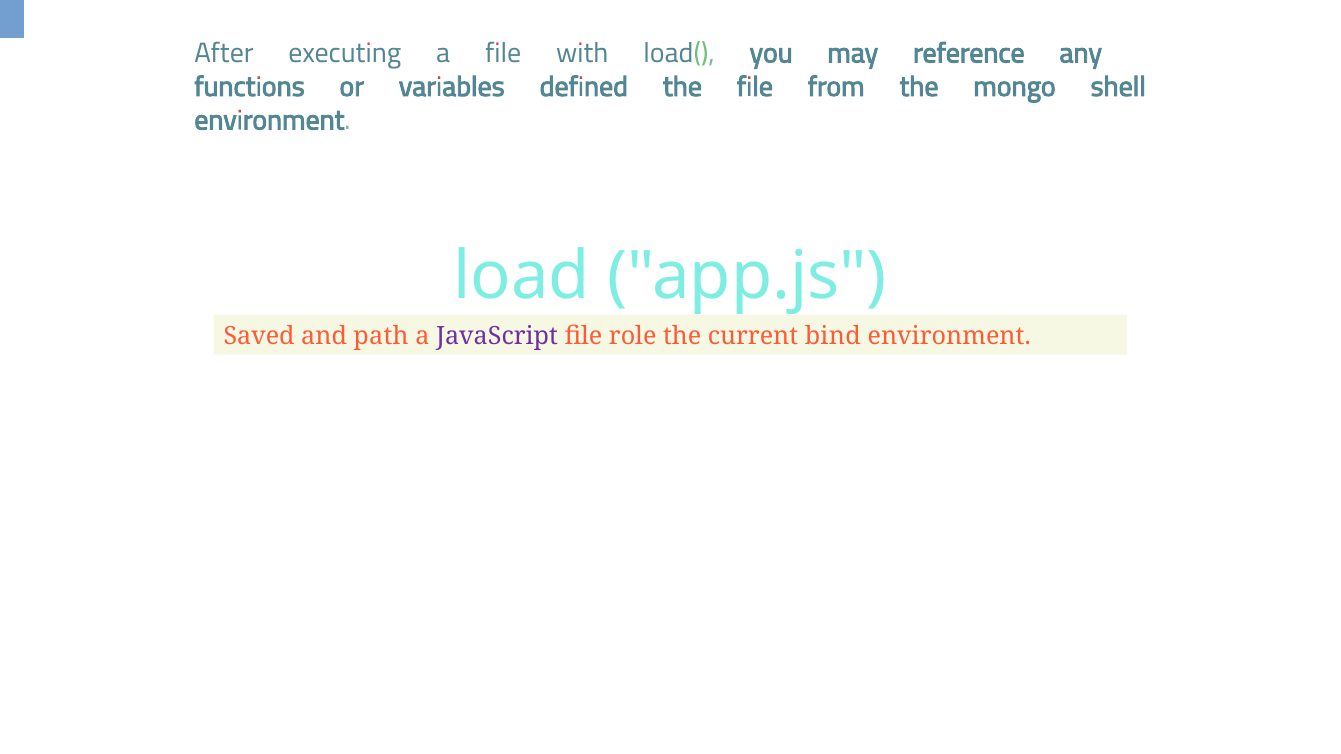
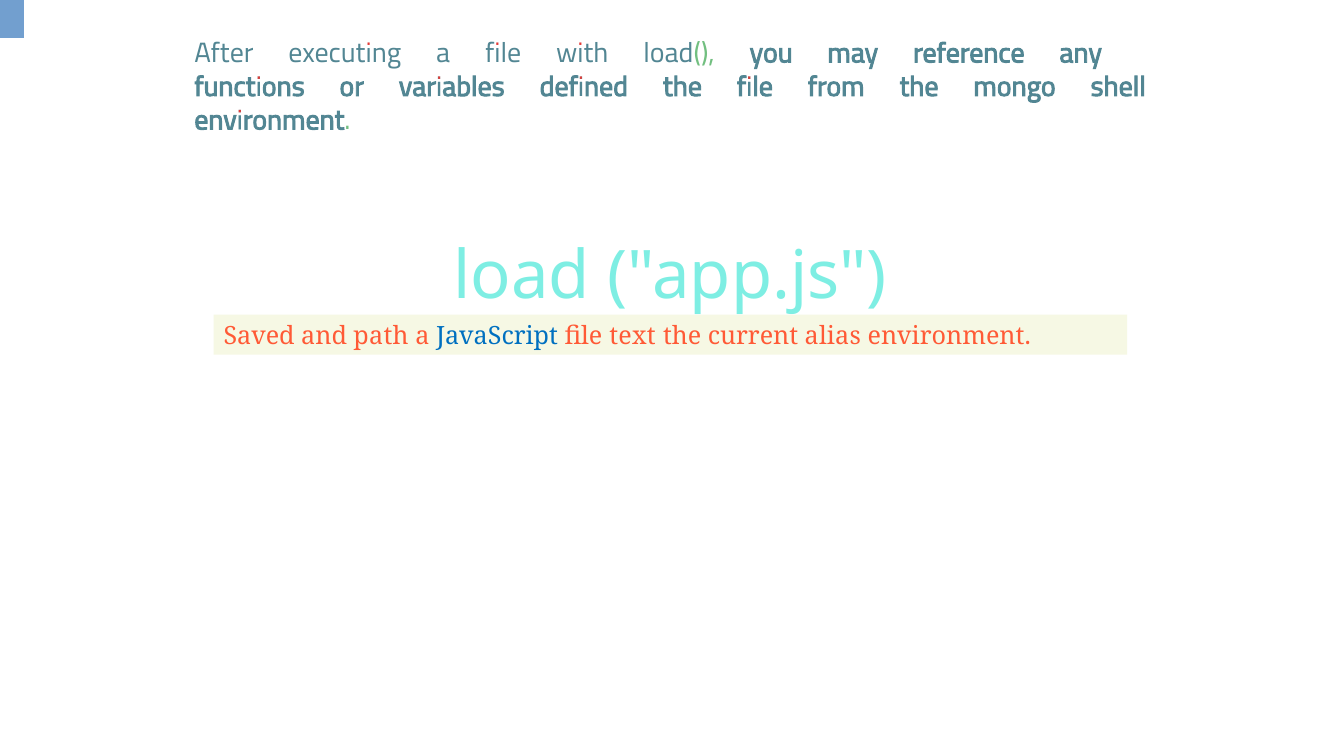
JavaScript colour: purple -> blue
role: role -> text
bind: bind -> alias
